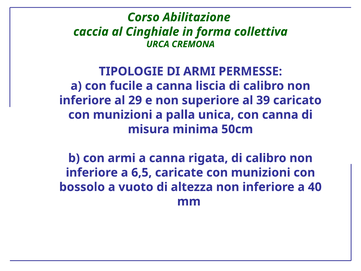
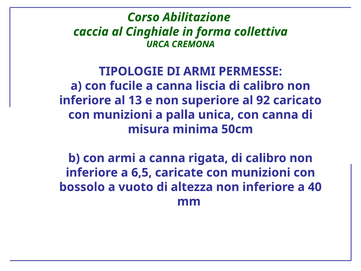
29: 29 -> 13
39: 39 -> 92
